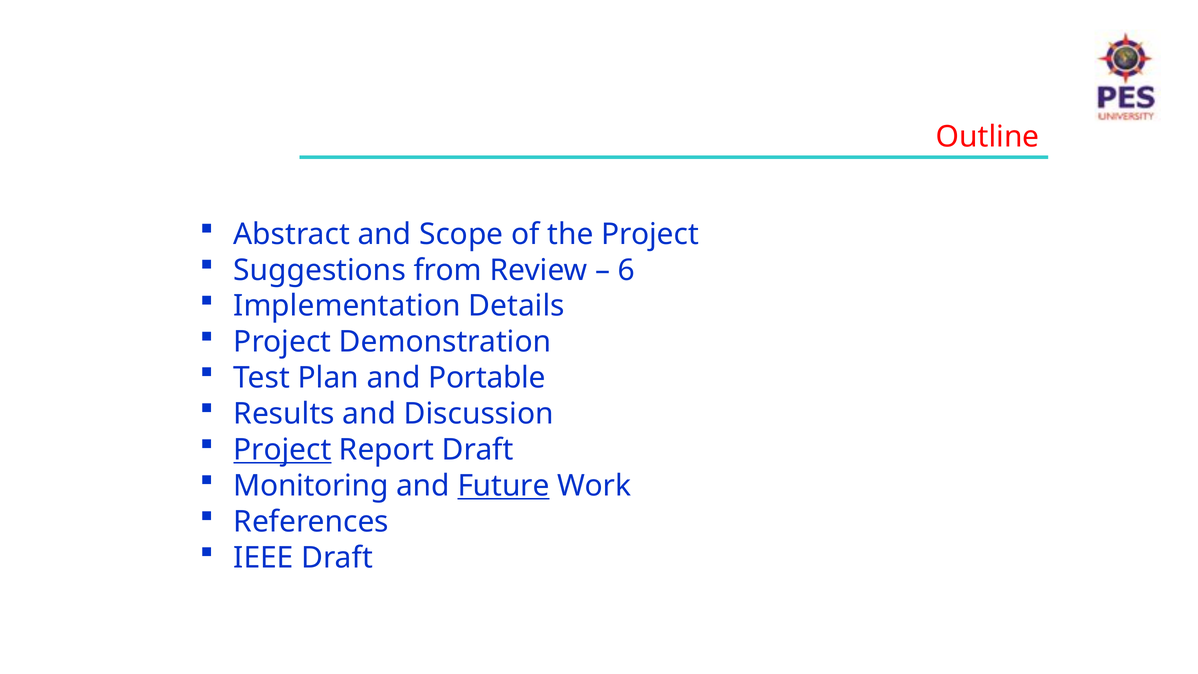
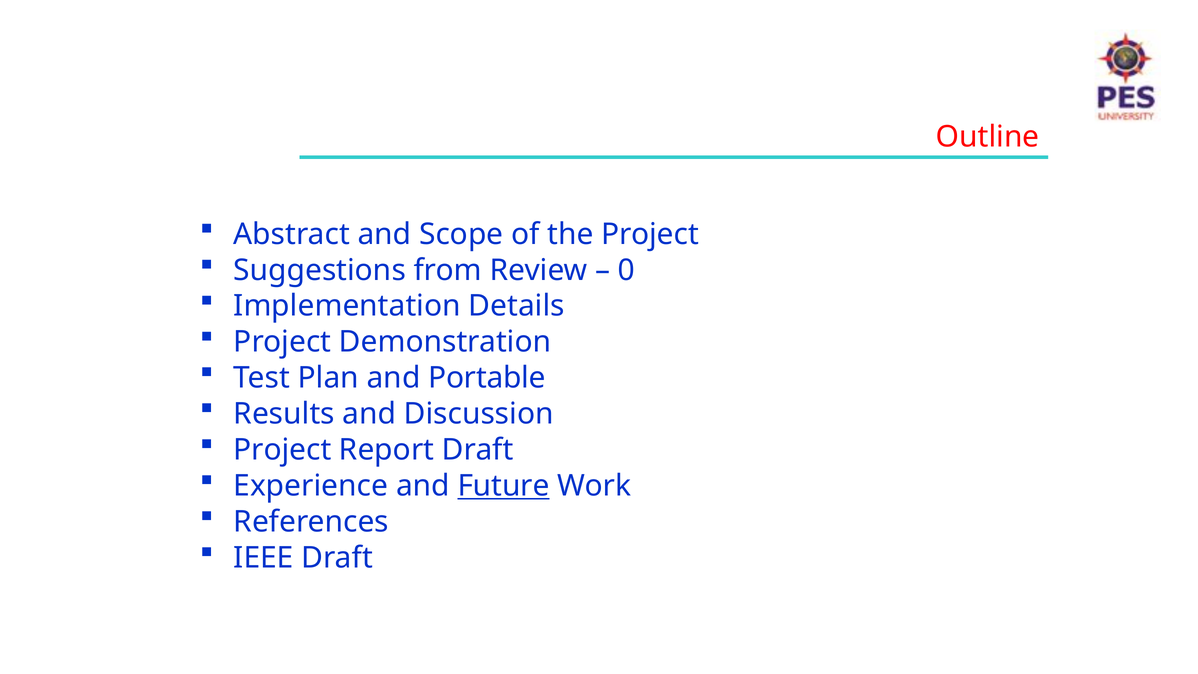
6: 6 -> 0
Project at (282, 450) underline: present -> none
Monitoring: Monitoring -> Experience
